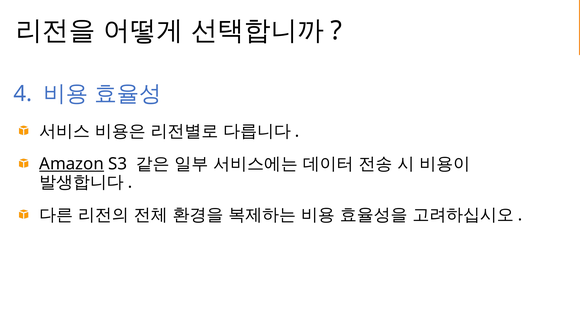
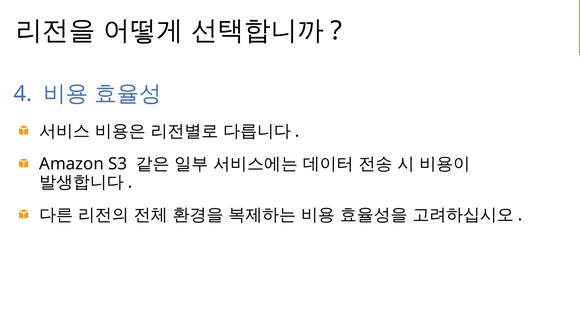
Amazon underline: present -> none
